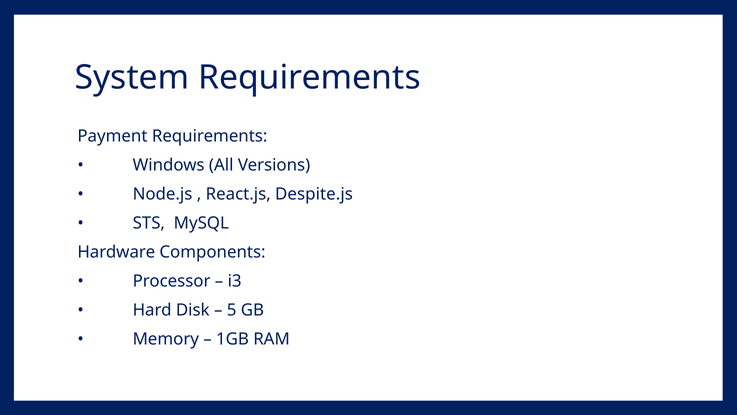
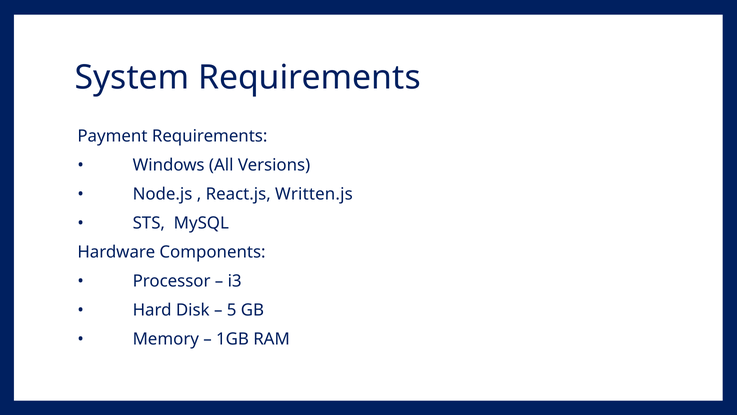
Despite.js: Despite.js -> Written.js
